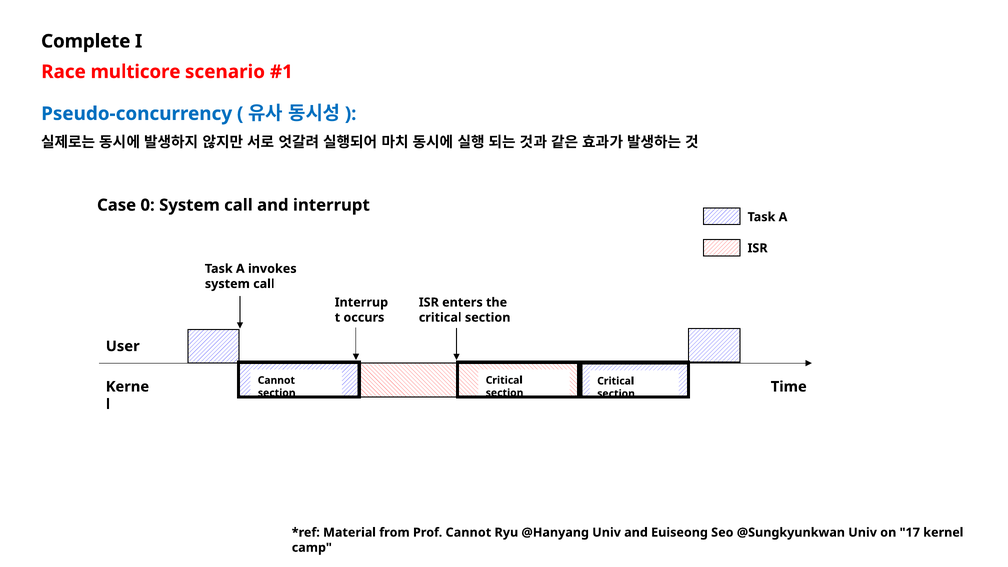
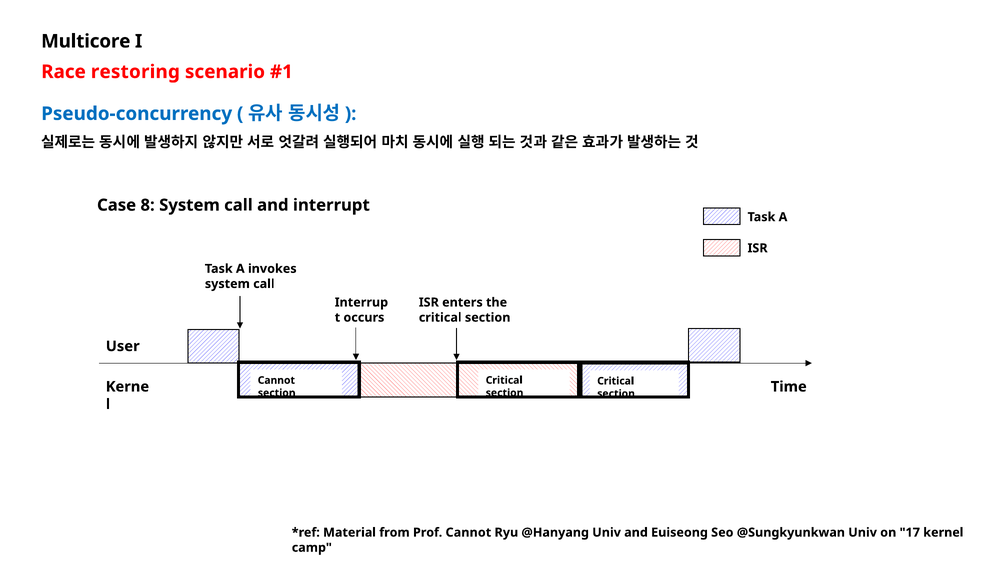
Complete: Complete -> Multicore
multicore: multicore -> restoring
0: 0 -> 8
